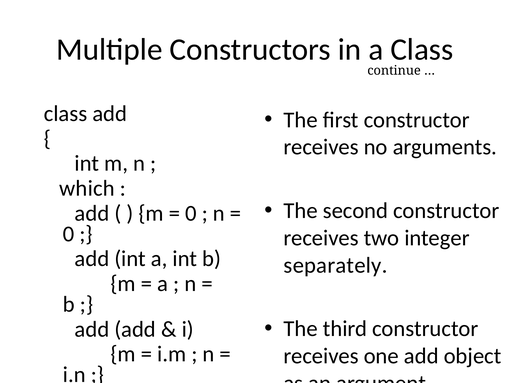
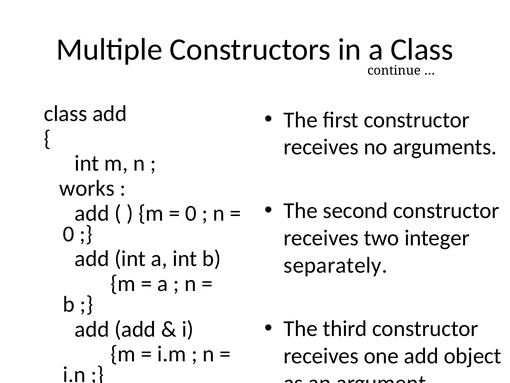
which: which -> works
